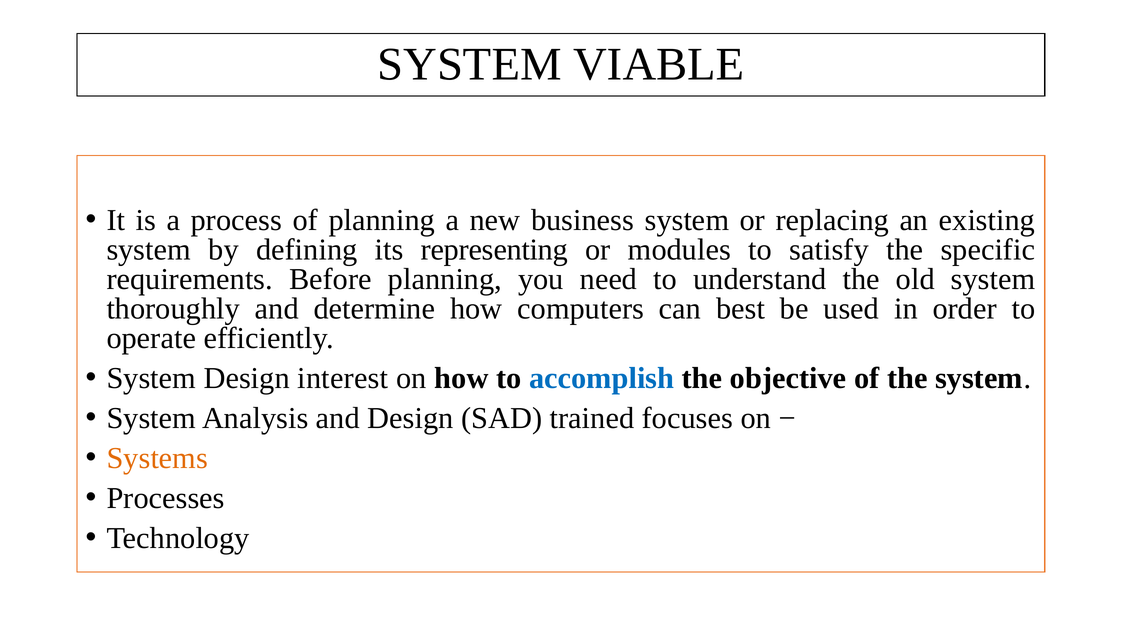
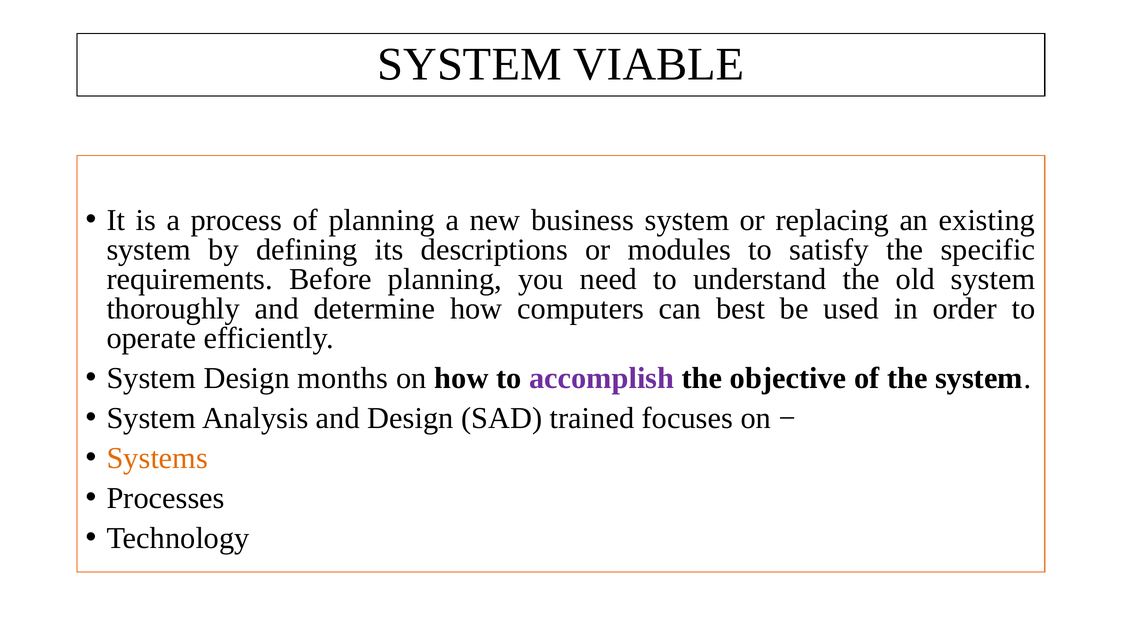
representing: representing -> descriptions
interest: interest -> months
accomplish colour: blue -> purple
